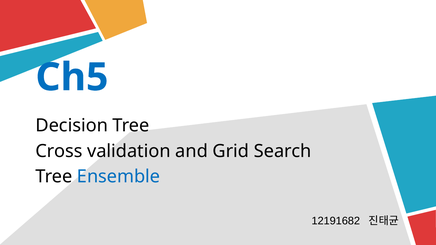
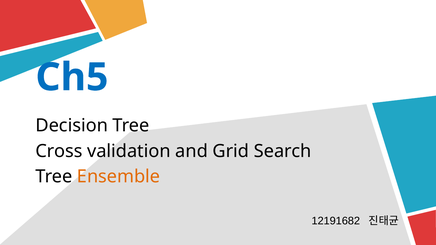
Ensemble colour: blue -> orange
